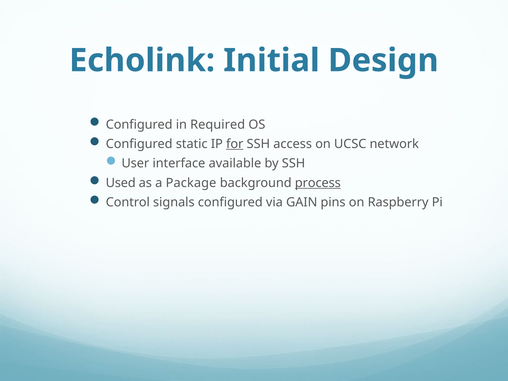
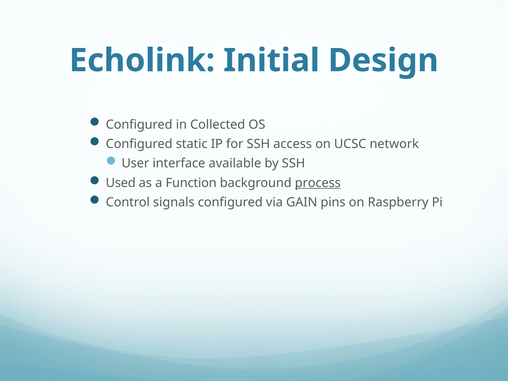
Required: Required -> Collected
for underline: present -> none
Package: Package -> Function
